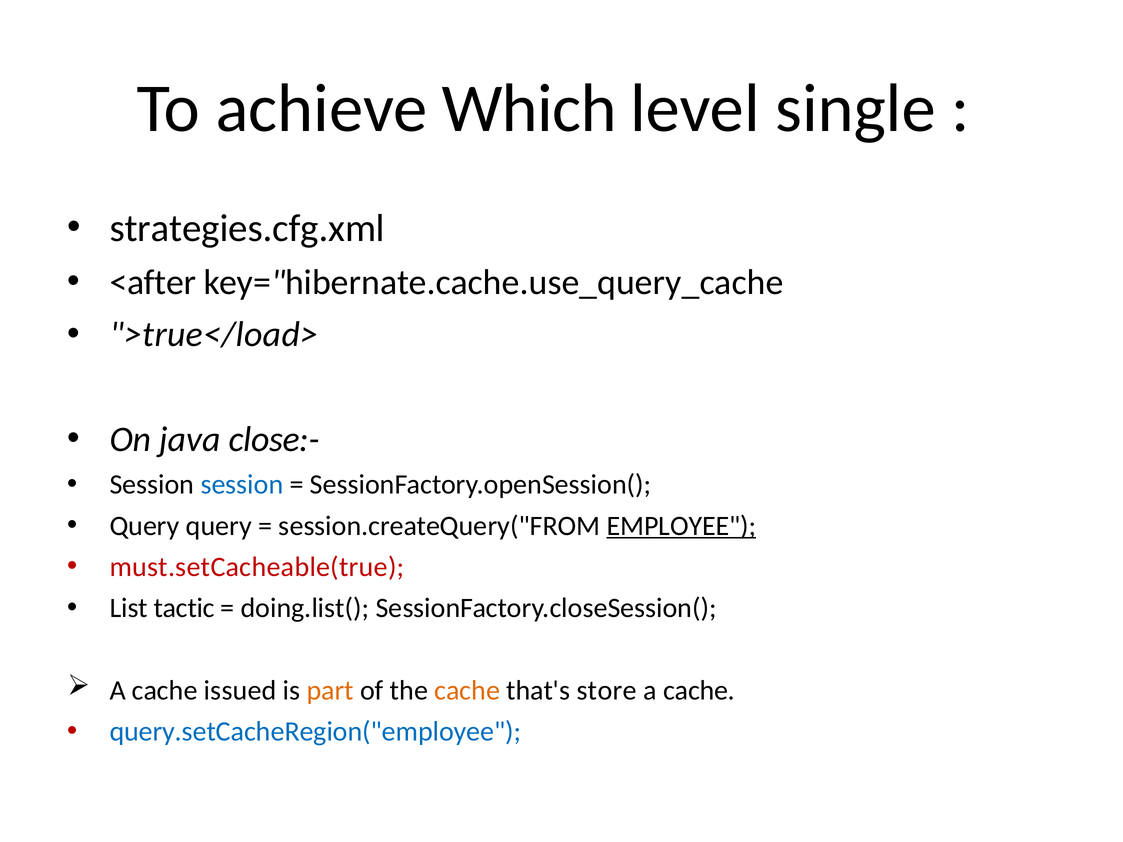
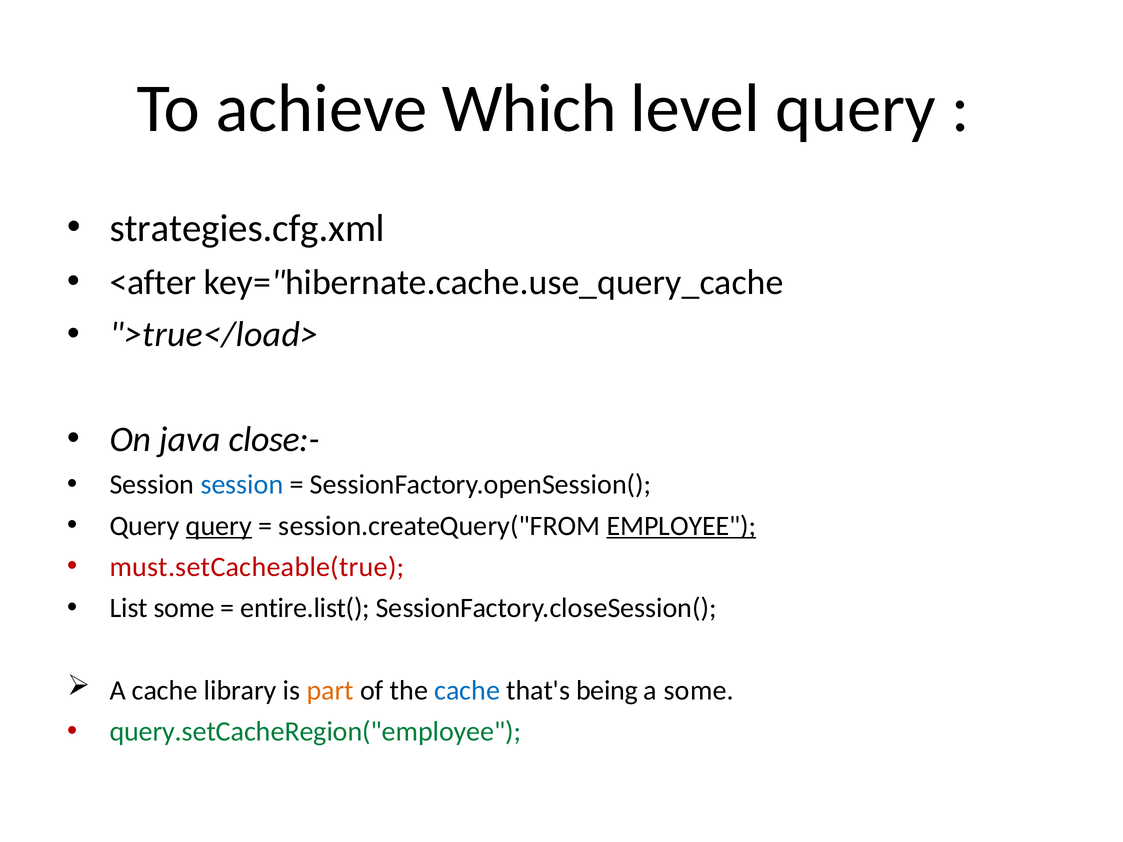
level single: single -> query
query at (219, 526) underline: none -> present
List tactic: tactic -> some
doing.list(: doing.list( -> entire.list(
issued: issued -> library
cache at (467, 691) colour: orange -> blue
store: store -> being
cache at (699, 691): cache -> some
query.setCacheRegion("employee colour: blue -> green
